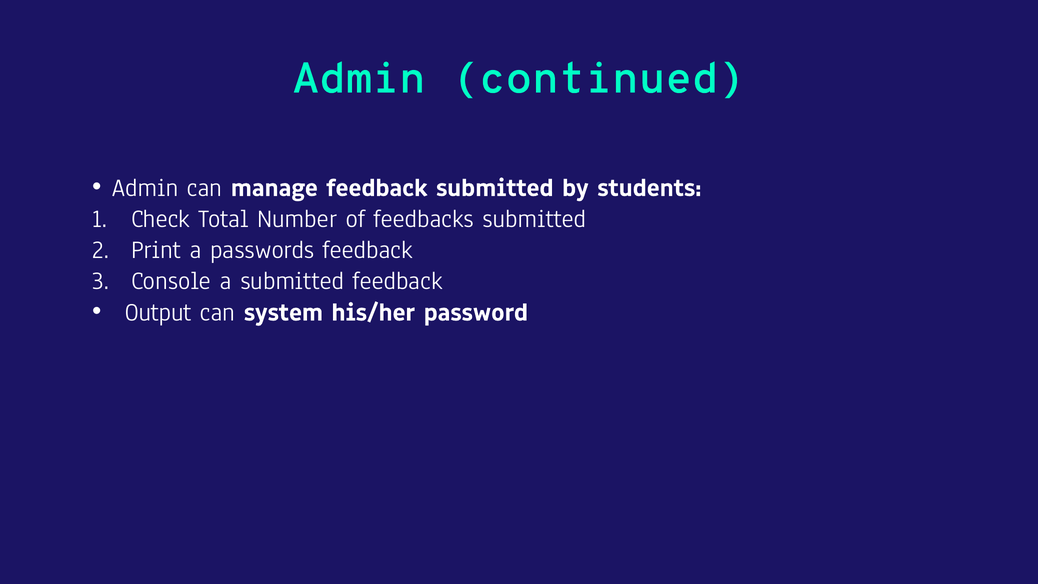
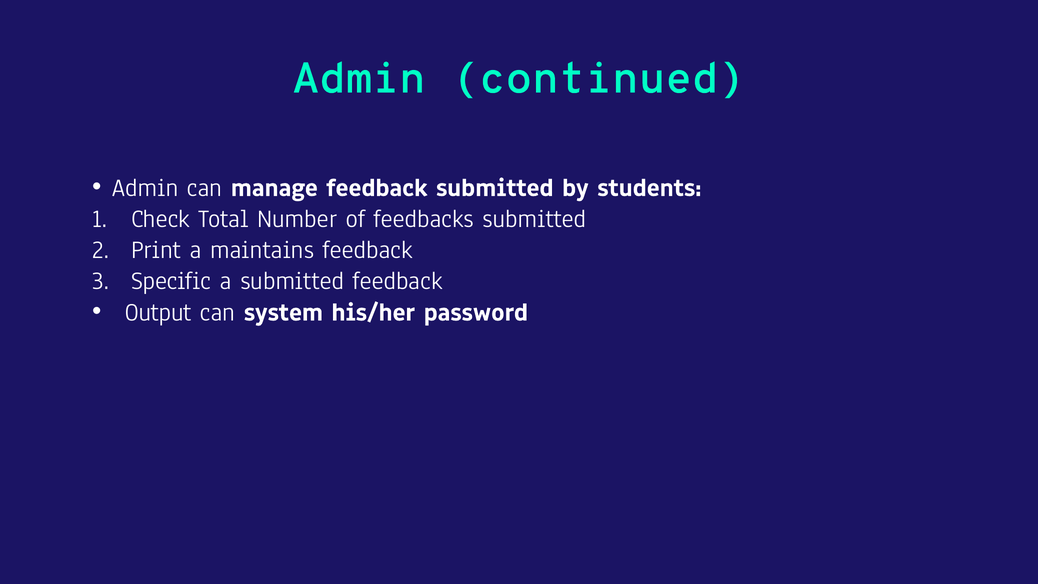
passwords: passwords -> maintains
Console: Console -> Specific
